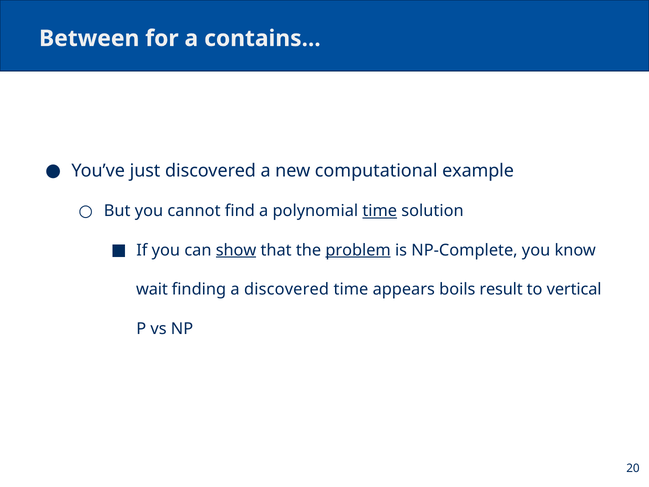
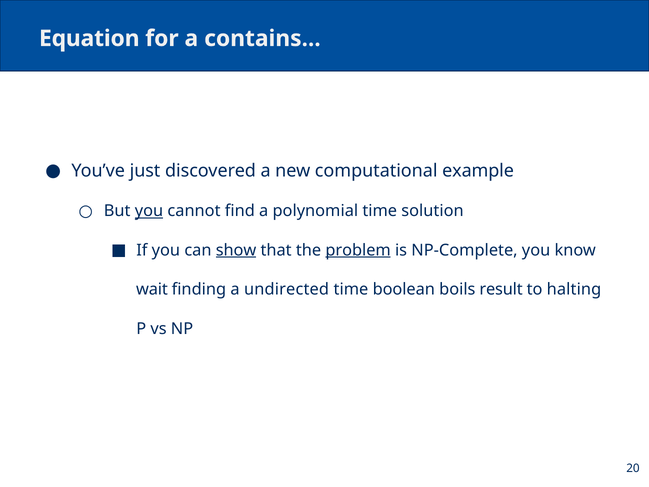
Between: Between -> Equation
you at (149, 211) underline: none -> present
time at (380, 211) underline: present -> none
a discovered: discovered -> undirected
appears: appears -> boolean
vertical: vertical -> halting
